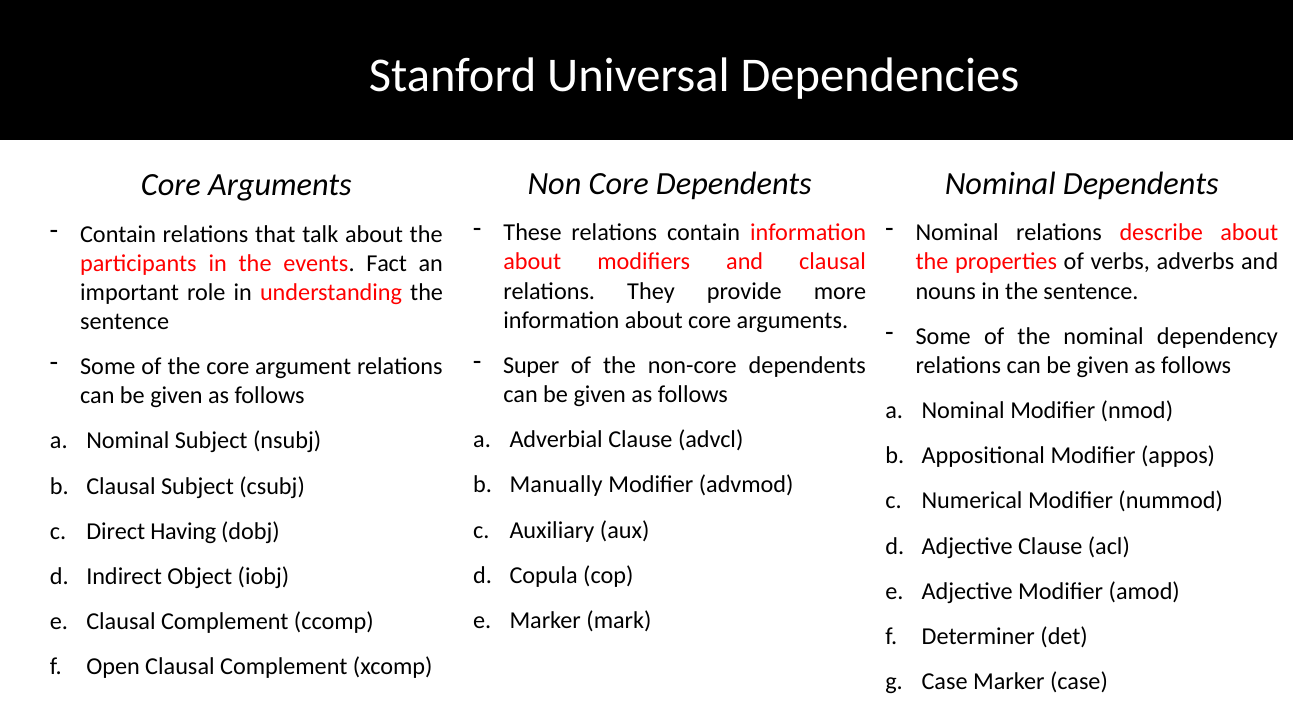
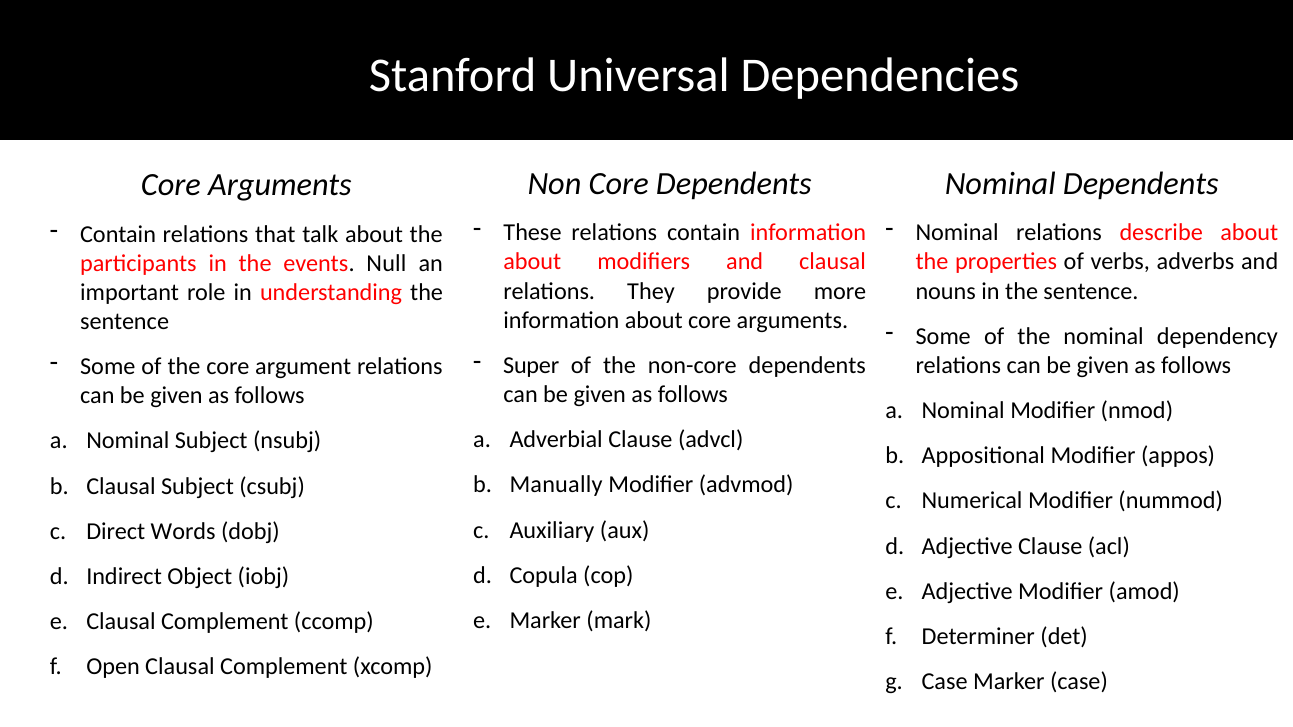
Fact: Fact -> Null
Having: Having -> Words
